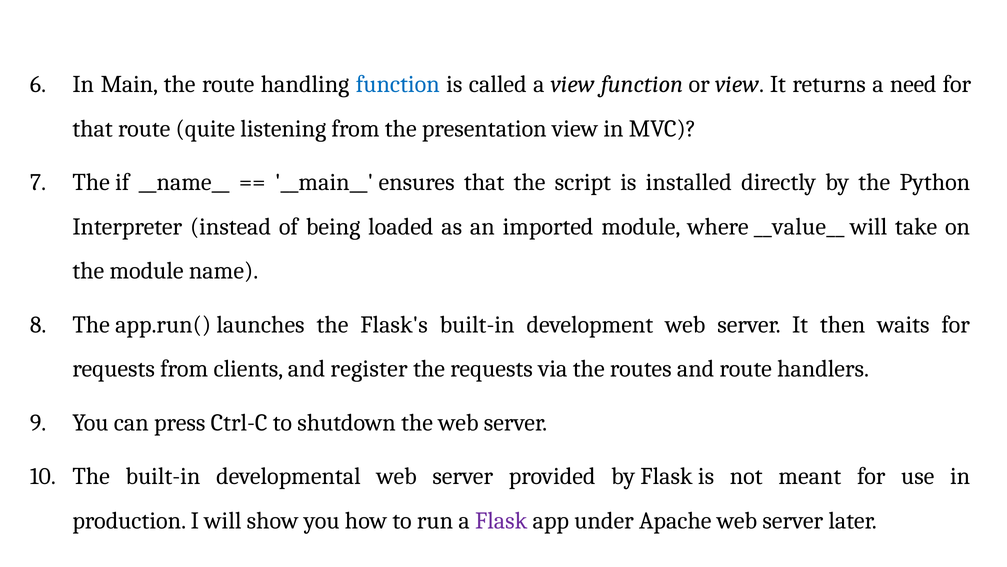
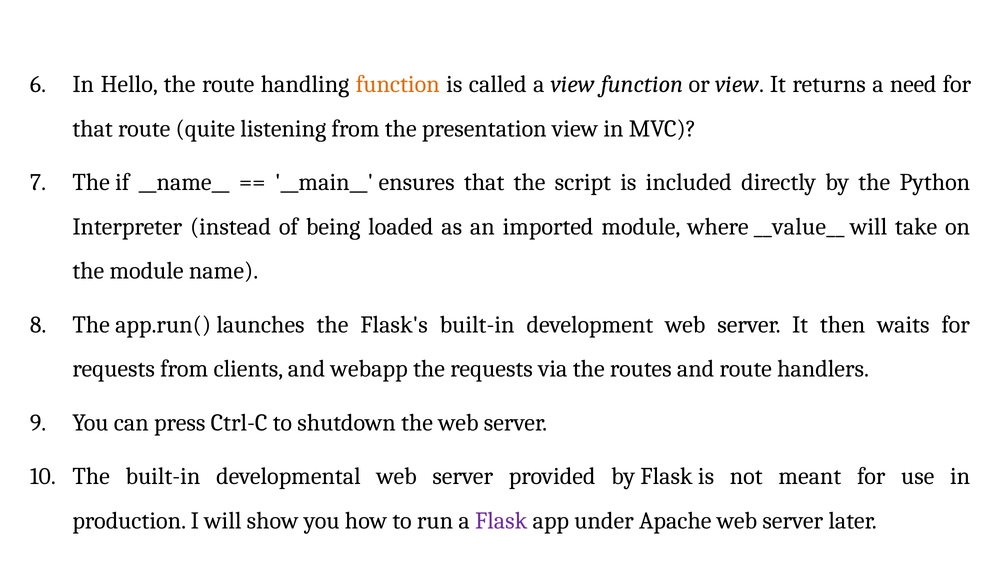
Main: Main -> Hello
function at (398, 84) colour: blue -> orange
installed: installed -> included
register: register -> webapp
